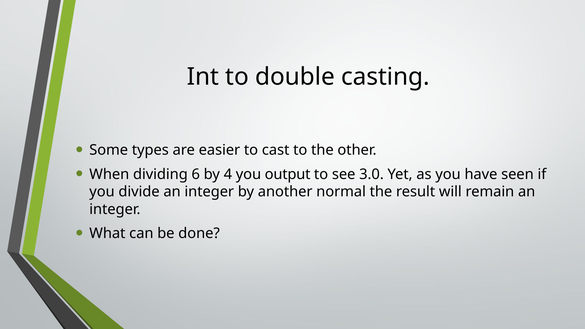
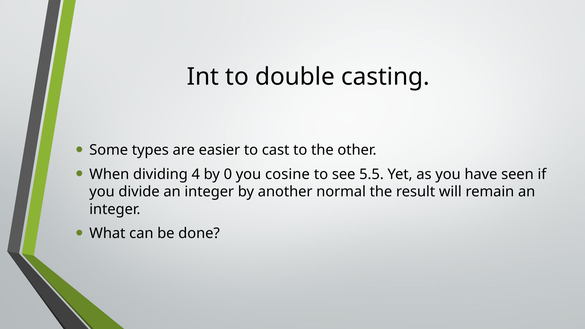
6: 6 -> 4
4: 4 -> 0
output: output -> cosine
3.0: 3.0 -> 5.5
